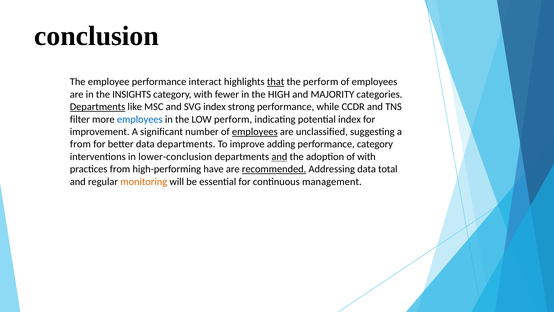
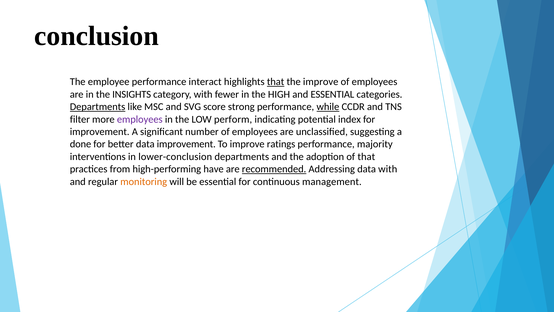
the perform: perform -> improve
and MAJORITY: MAJORITY -> ESSENTIAL
SVG index: index -> score
while underline: none -> present
employees at (140, 119) colour: blue -> purple
employees at (255, 132) underline: present -> none
from at (80, 144): from -> done
data departments: departments -> improvement
adding: adding -> ratings
performance category: category -> majority
and at (279, 156) underline: present -> none
of with: with -> that
data total: total -> with
